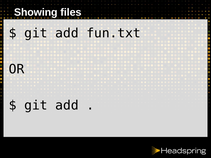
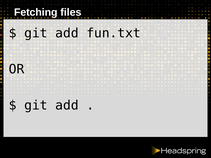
Showing: Showing -> Fetching
